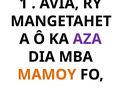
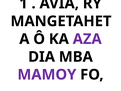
MAMOY colour: orange -> purple
